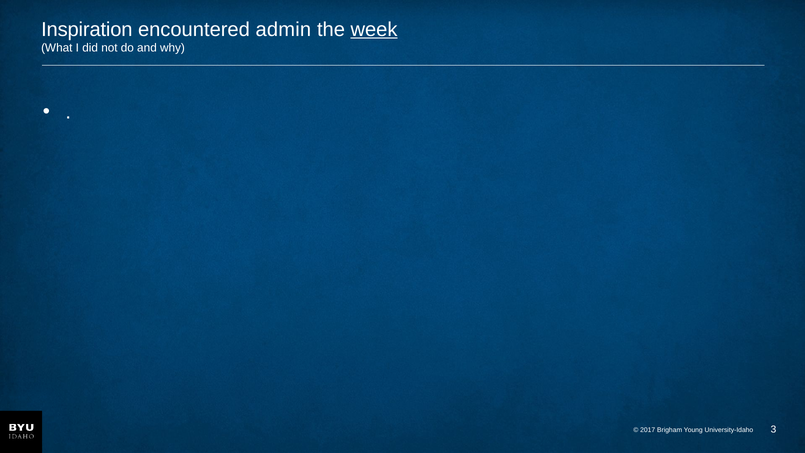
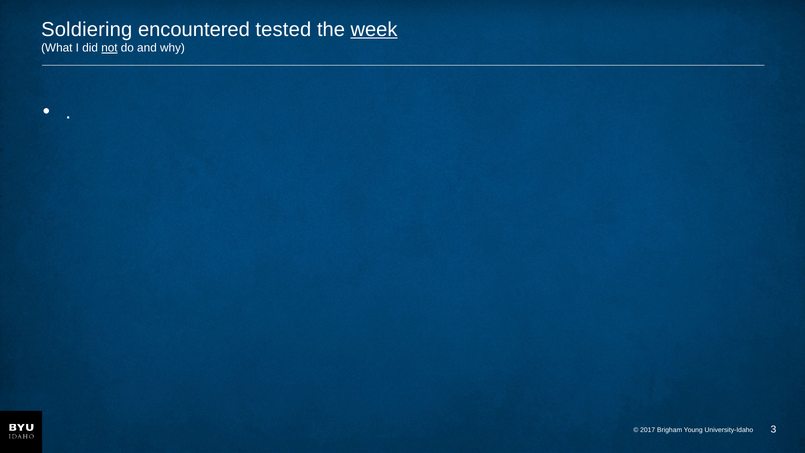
Inspiration: Inspiration -> Soldiering
admin: admin -> tested
not underline: none -> present
